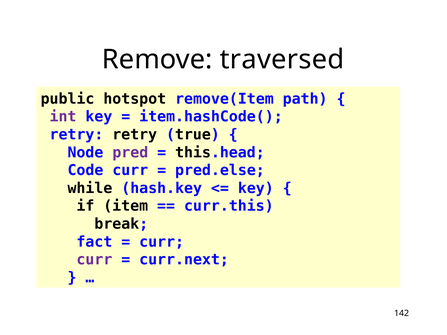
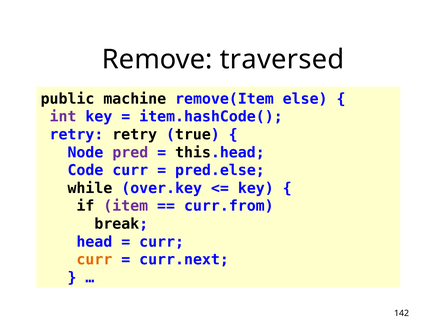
hotspot: hotspot -> machine
path: path -> else
hash.key: hash.key -> over.key
item colour: black -> purple
curr.this: curr.this -> curr.from
fact: fact -> head
curr at (94, 260) colour: purple -> orange
